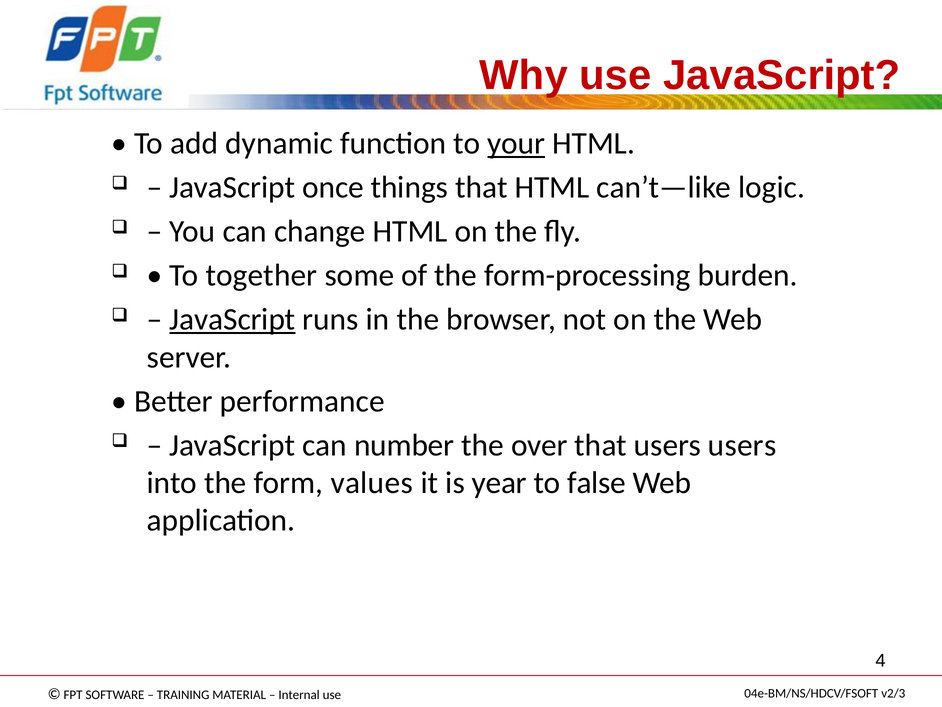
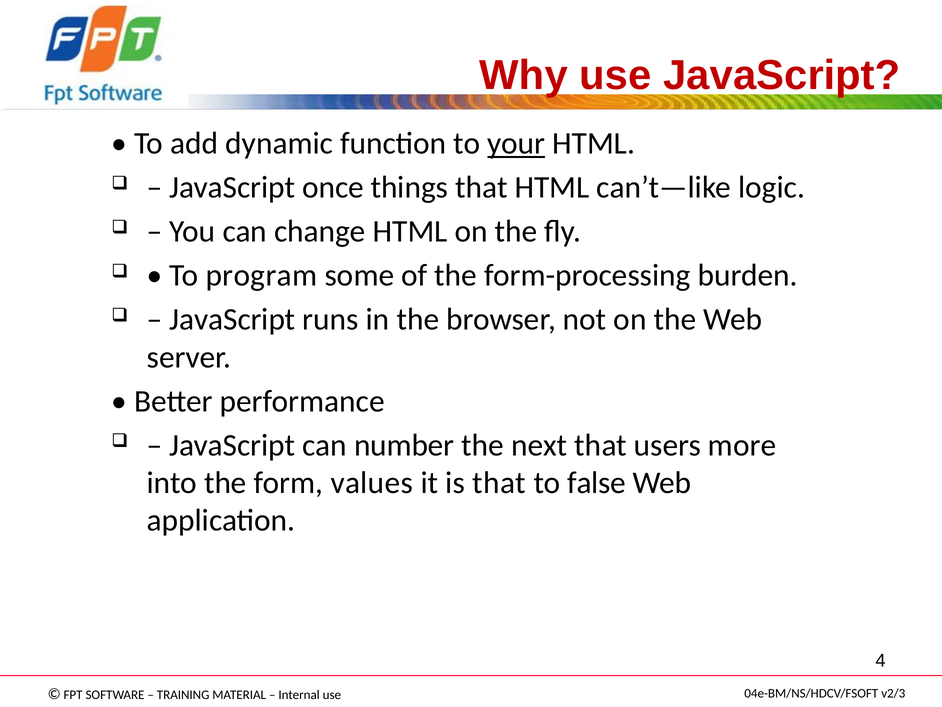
together: together -> program
JavaScript at (232, 319) underline: present -> none
over: over -> next
users users: users -> more
is year: year -> that
